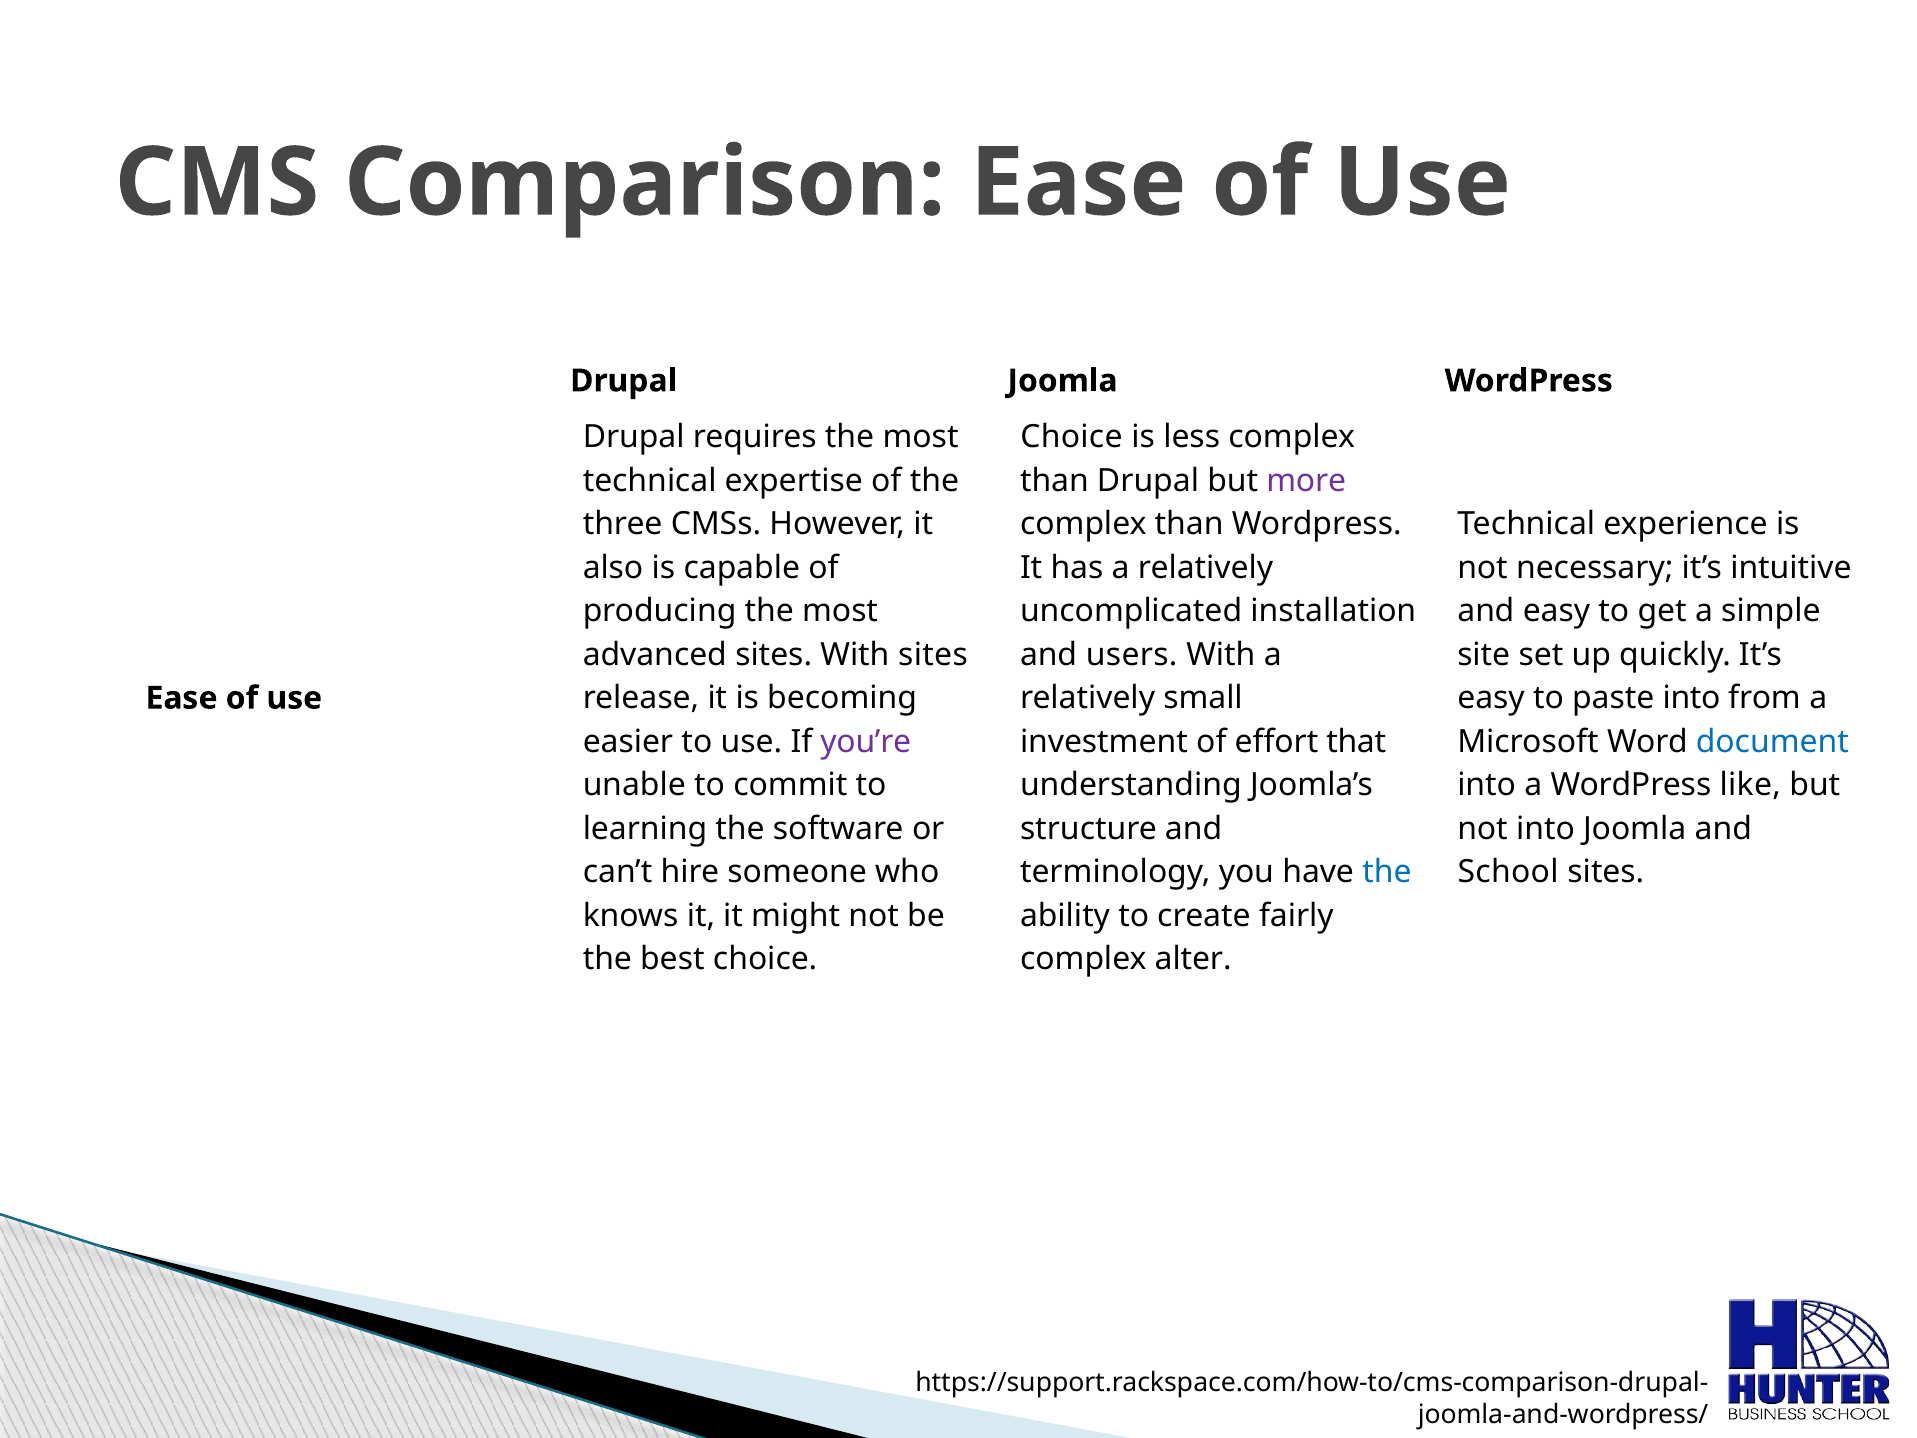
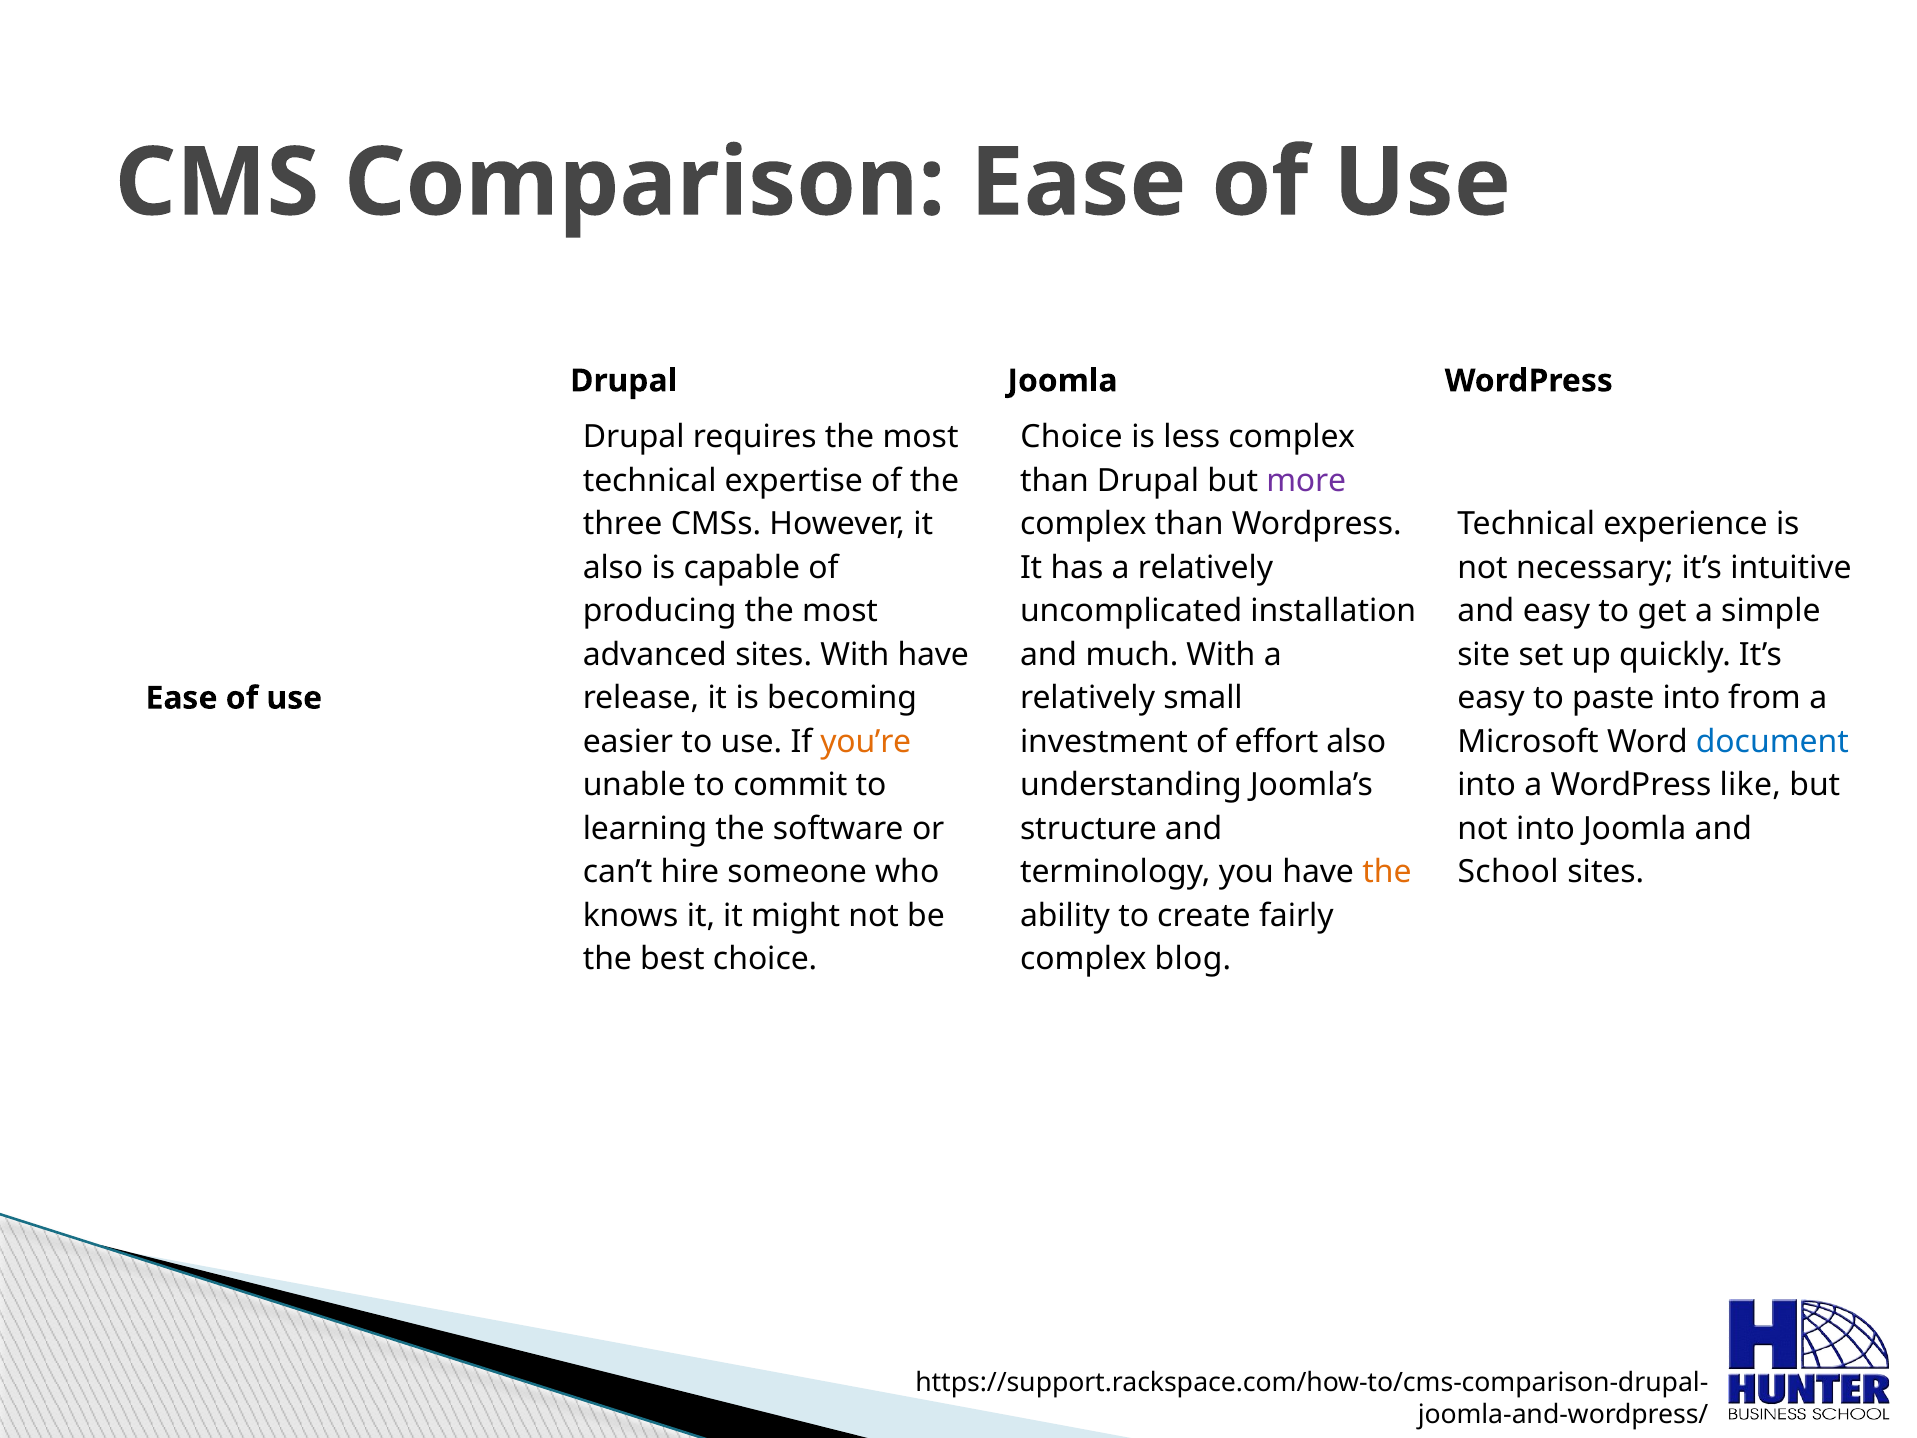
With sites: sites -> have
users: users -> much
you’re colour: purple -> orange
effort that: that -> also
the at (1387, 872) colour: blue -> orange
alter: alter -> blog
